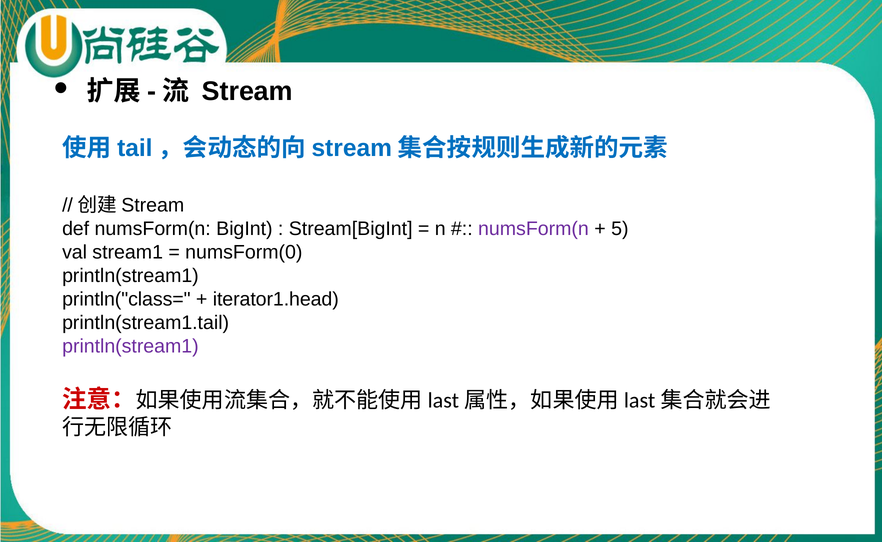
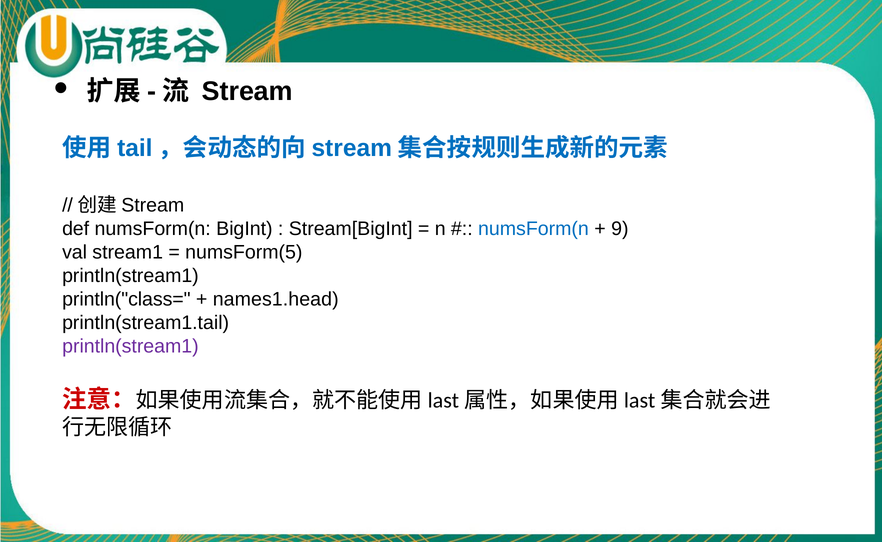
numsForm(n at (533, 228) colour: purple -> blue
5: 5 -> 9
numsForm(0: numsForm(0 -> numsForm(5
iterator1.head: iterator1.head -> names1.head
